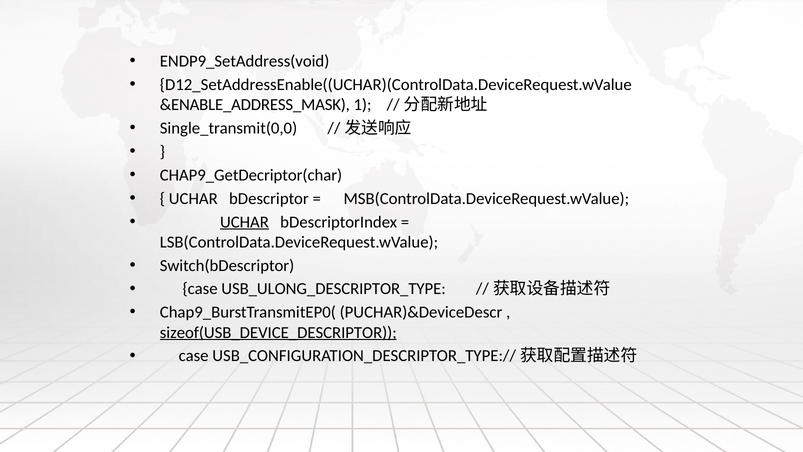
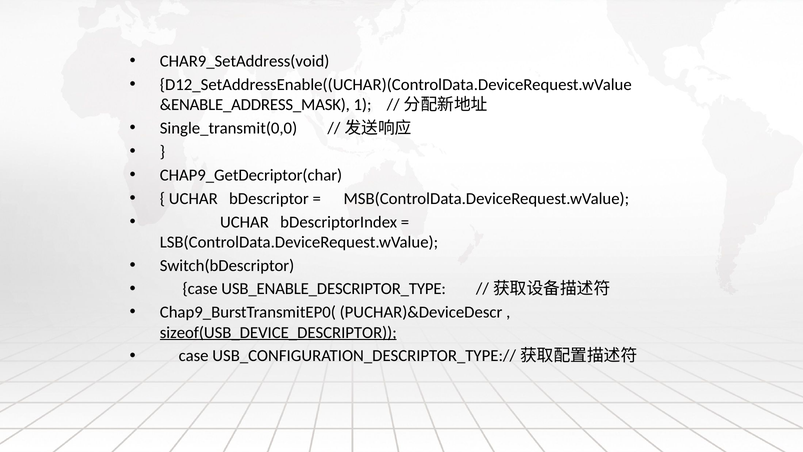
ENDP9_SetAddress(void: ENDP9_SetAddress(void -> CHAR9_SetAddress(void
UCHAR at (244, 222) underline: present -> none
USB_ULONG_DESCRIPTOR_TYPE: USB_ULONG_DESCRIPTOR_TYPE -> USB_ENABLE_DESCRIPTOR_TYPE
